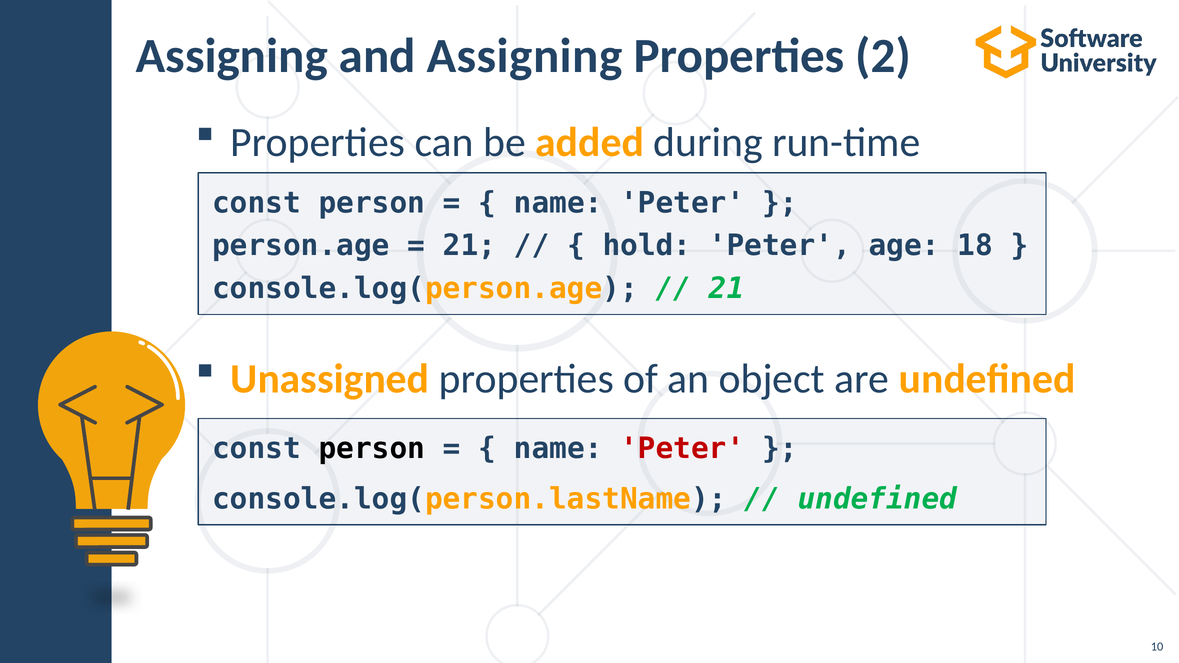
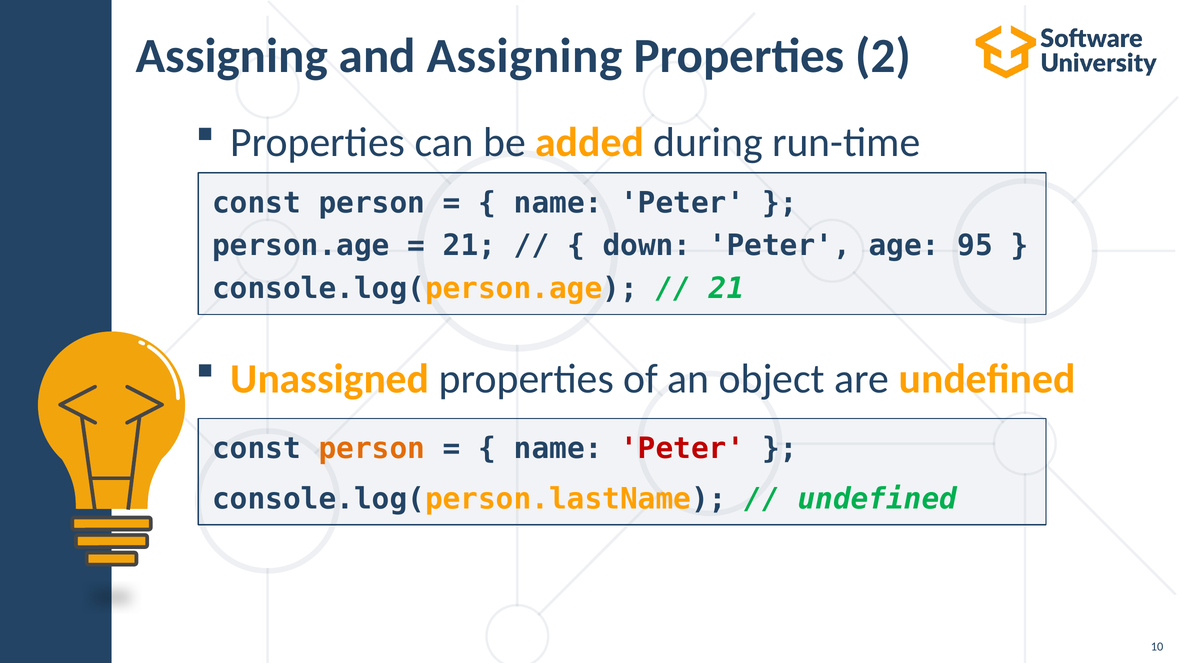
hold: hold -> down
18: 18 -> 95
person at (372, 449) colour: black -> orange
